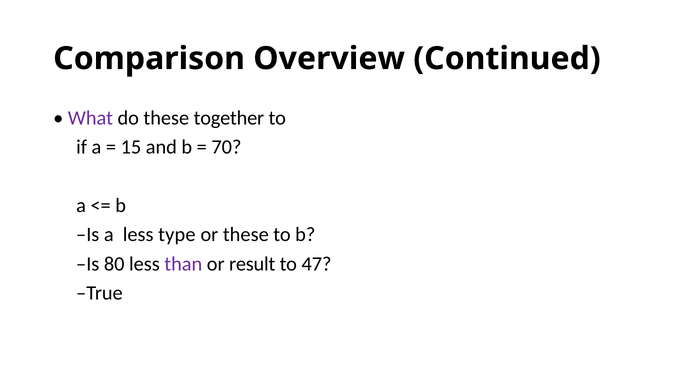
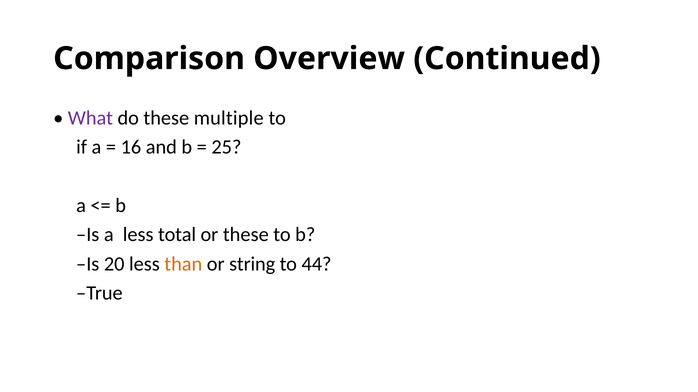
together: together -> multiple
15: 15 -> 16
70: 70 -> 25
type: type -> total
80: 80 -> 20
than colour: purple -> orange
result: result -> string
47: 47 -> 44
